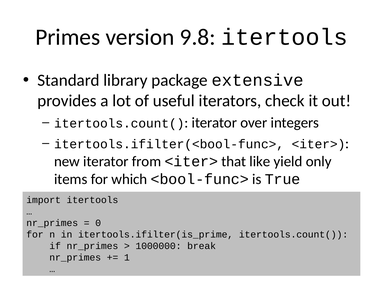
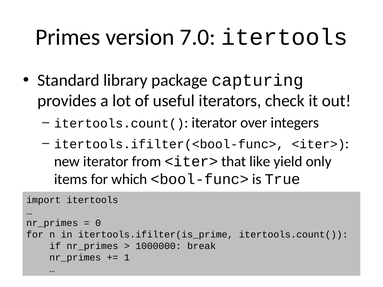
9.8: 9.8 -> 7.0
extensive: extensive -> capturing
